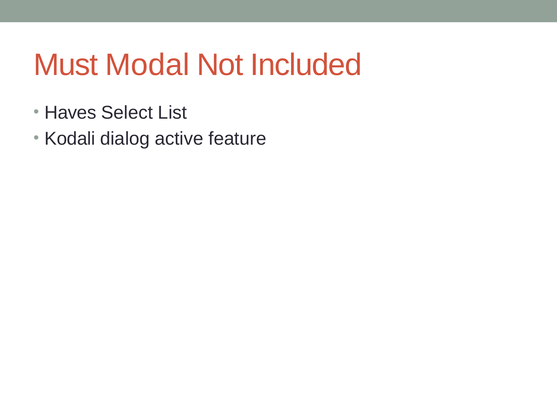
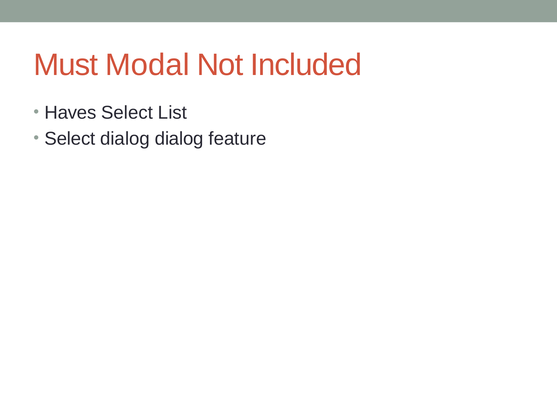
Kodali at (70, 139): Kodali -> Select
dialog active: active -> dialog
